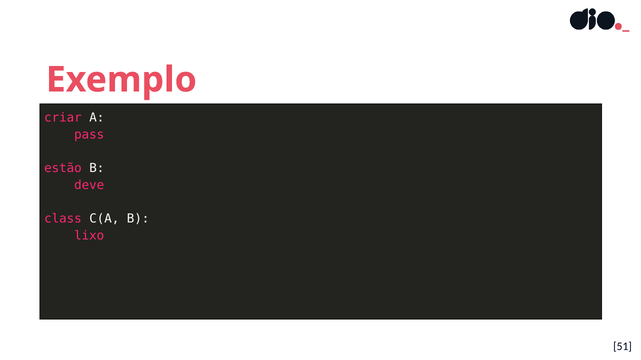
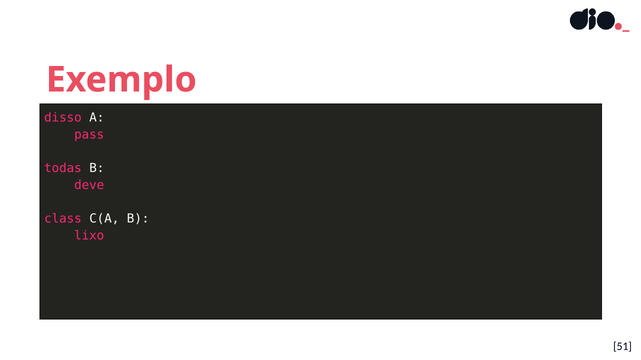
criar: criar -> disso
estão: estão -> todas
